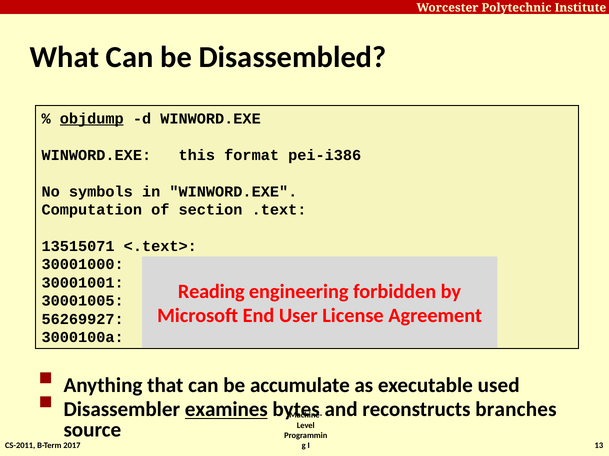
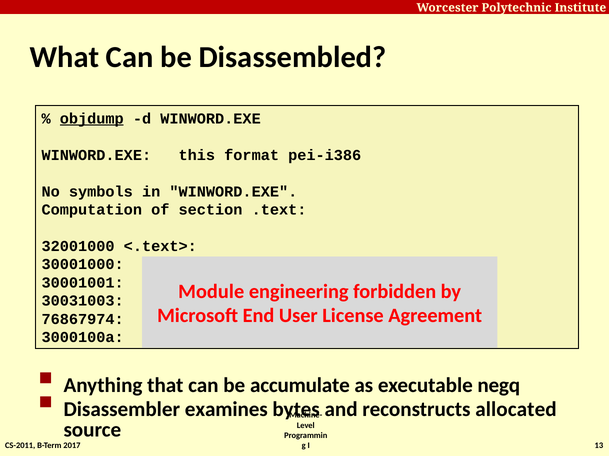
13515071: 13515071 -> 32001000
Reading: Reading -> Module
30001005: 30001005 -> 30031003
56269927: 56269927 -> 76867974
used: used -> negq
examines underline: present -> none
branches: branches -> allocated
